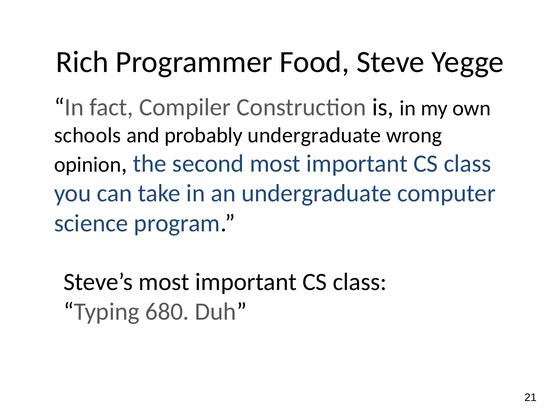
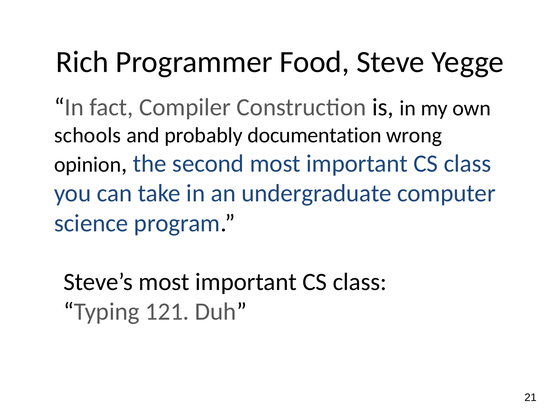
probably undergraduate: undergraduate -> documentation
680: 680 -> 121
